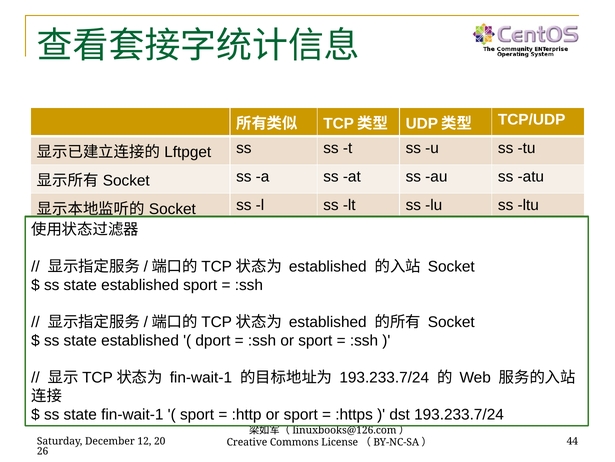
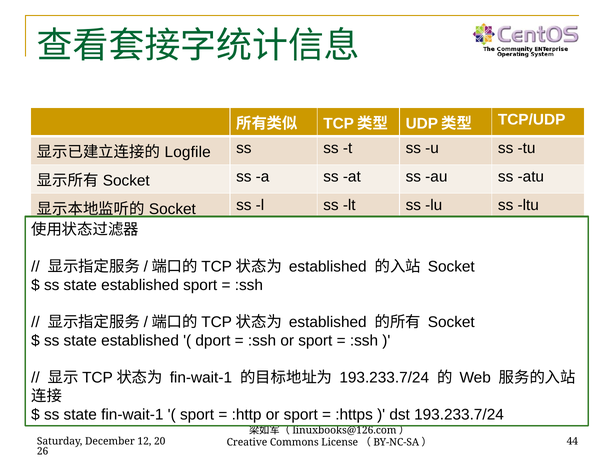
Lftpget: Lftpget -> Logfile
